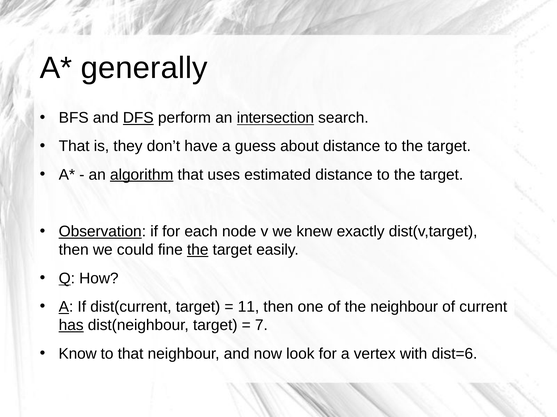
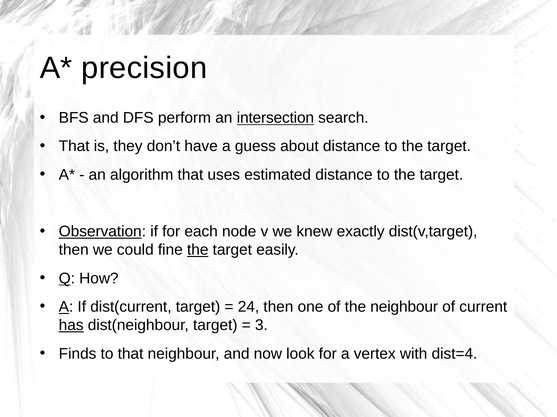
generally: generally -> precision
DFS underline: present -> none
algorithm underline: present -> none
11: 11 -> 24
7: 7 -> 3
Know: Know -> Finds
dist=6: dist=6 -> dist=4
